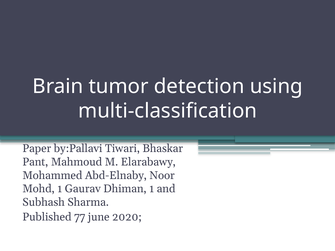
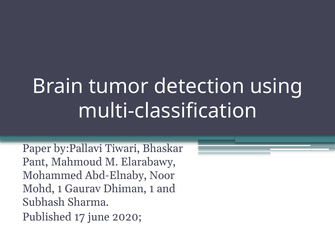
77: 77 -> 17
